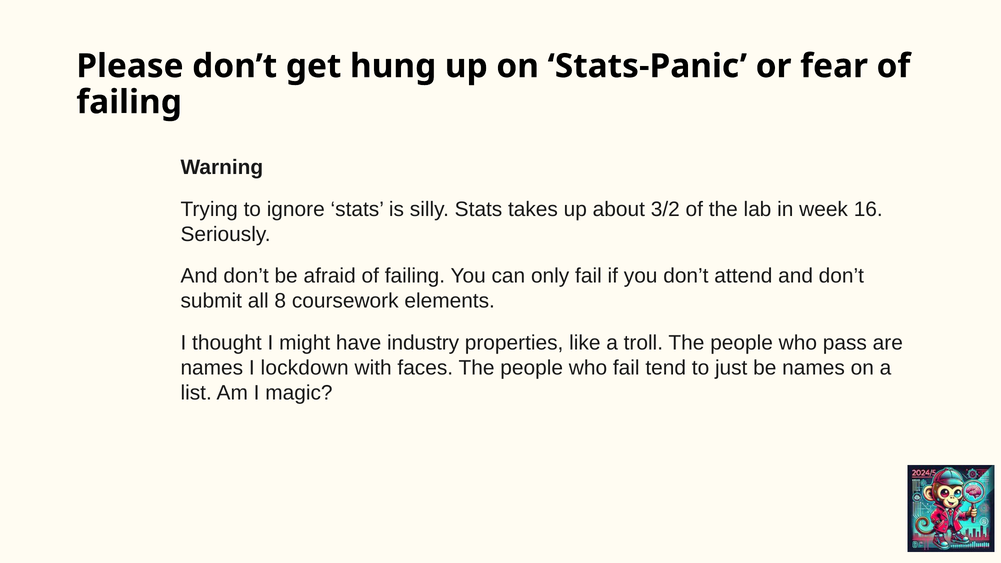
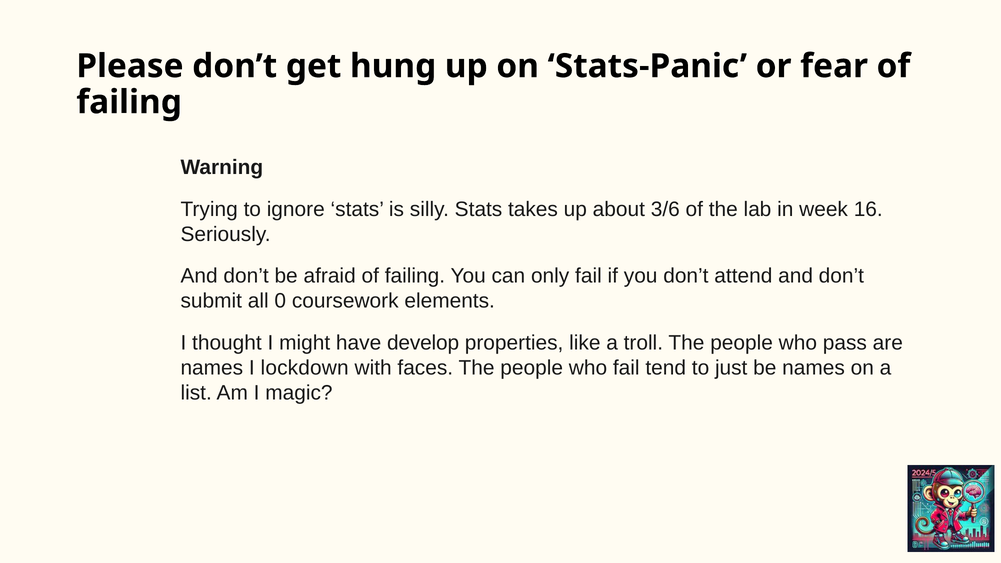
3/2: 3/2 -> 3/6
8: 8 -> 0
industry: industry -> develop
